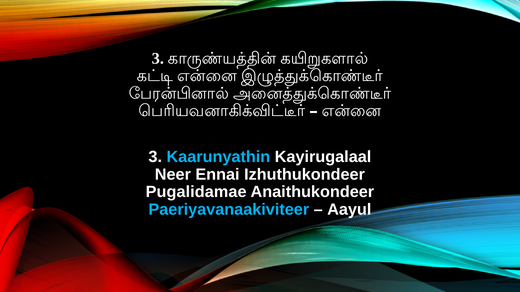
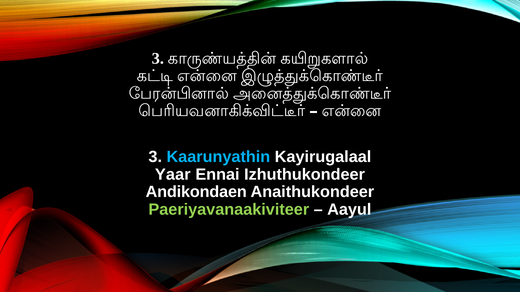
Neer: Neer -> Yaar
Pugalidamae: Pugalidamae -> Andikondaen
Paeriyavanaakiviteer colour: light blue -> light green
